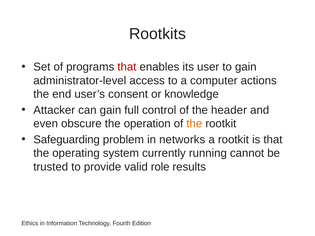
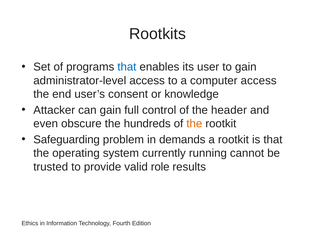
that at (127, 67) colour: red -> blue
computer actions: actions -> access
operation: operation -> hundreds
networks: networks -> demands
